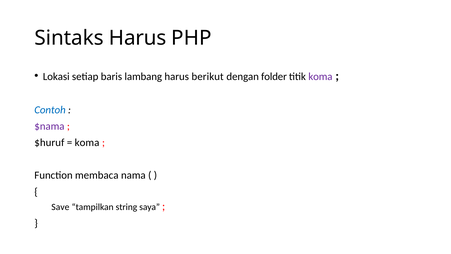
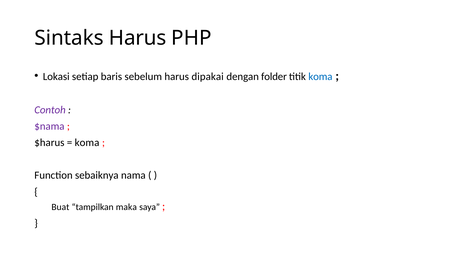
lambang: lambang -> sebelum
berikut: berikut -> dipakai
koma at (320, 77) colour: purple -> blue
Contoh colour: blue -> purple
$huruf: $huruf -> $harus
membaca: membaca -> sebaiknya
Save: Save -> Buat
string: string -> maka
